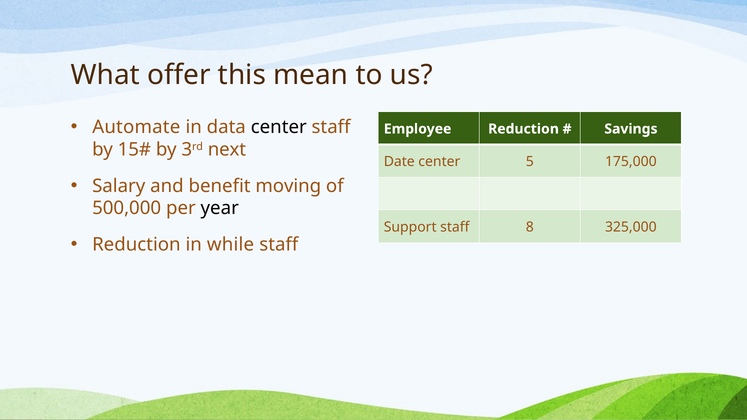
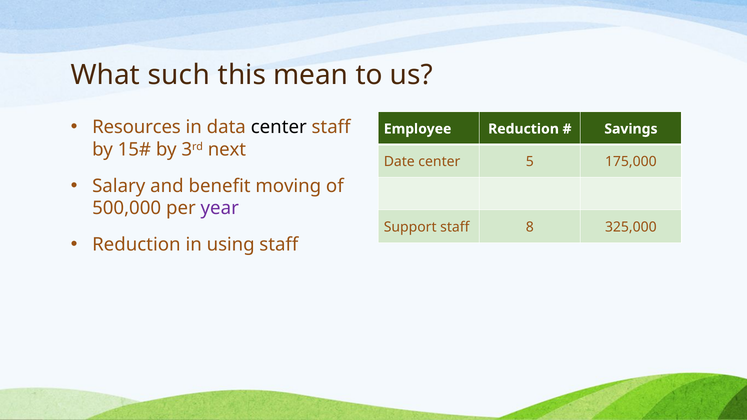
offer: offer -> such
Automate: Automate -> Resources
year colour: black -> purple
while: while -> using
